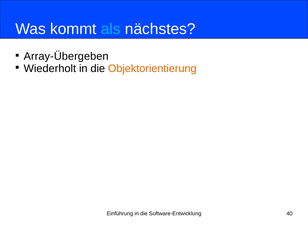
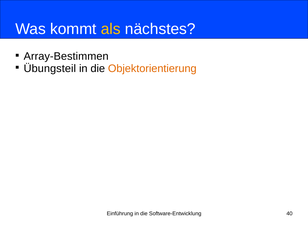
als colour: light blue -> yellow
Array-Übergeben: Array-Übergeben -> Array-Bestimmen
Wiederholt: Wiederholt -> Übungsteil
